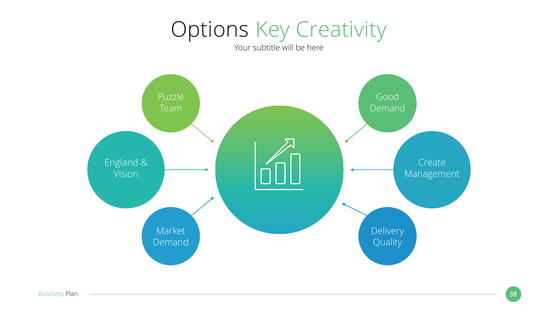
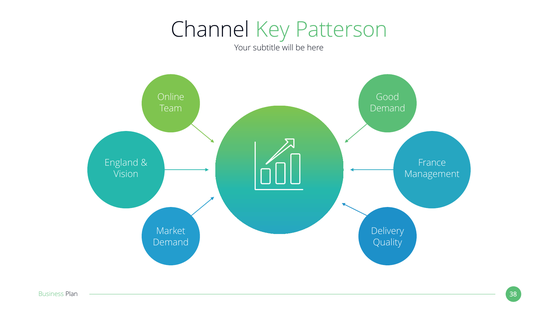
Options: Options -> Channel
Creativity: Creativity -> Patterson
Puzzle: Puzzle -> Online
Create: Create -> France
